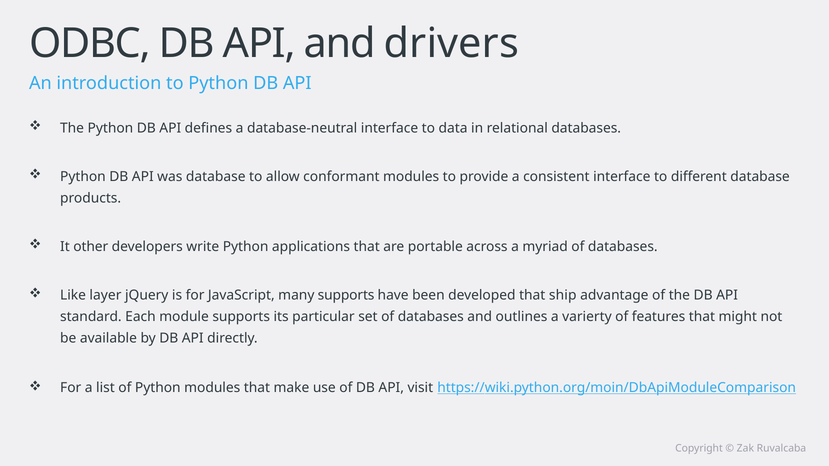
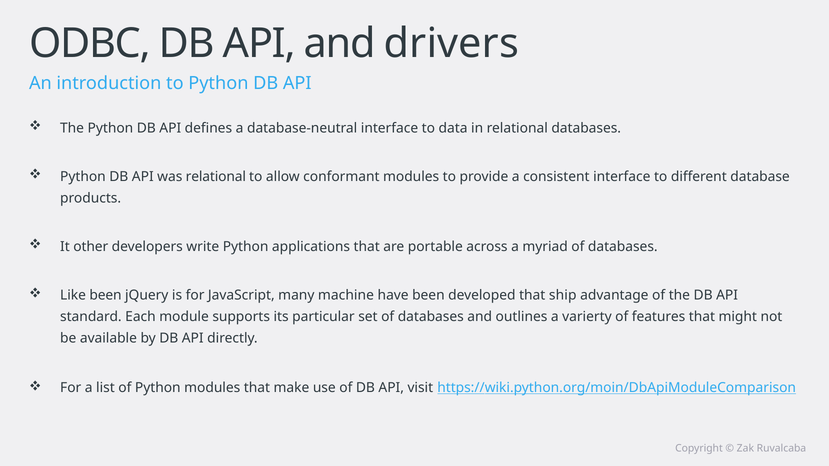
was database: database -> relational
Like layer: layer -> been
many supports: supports -> machine
